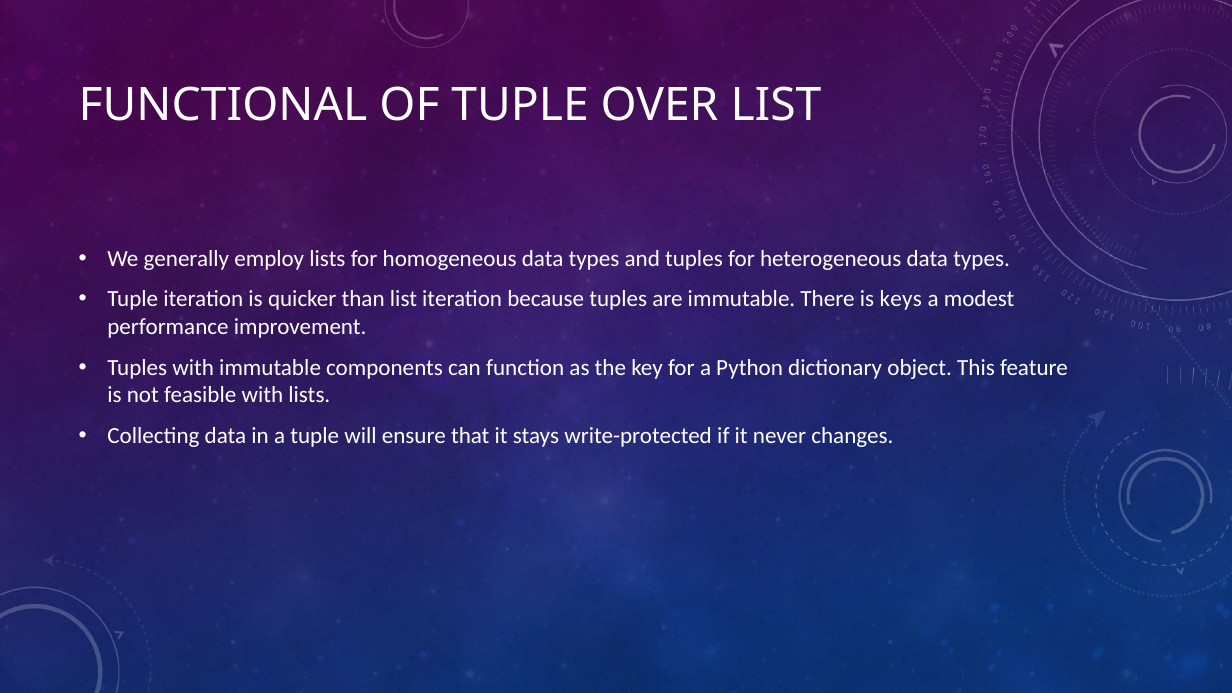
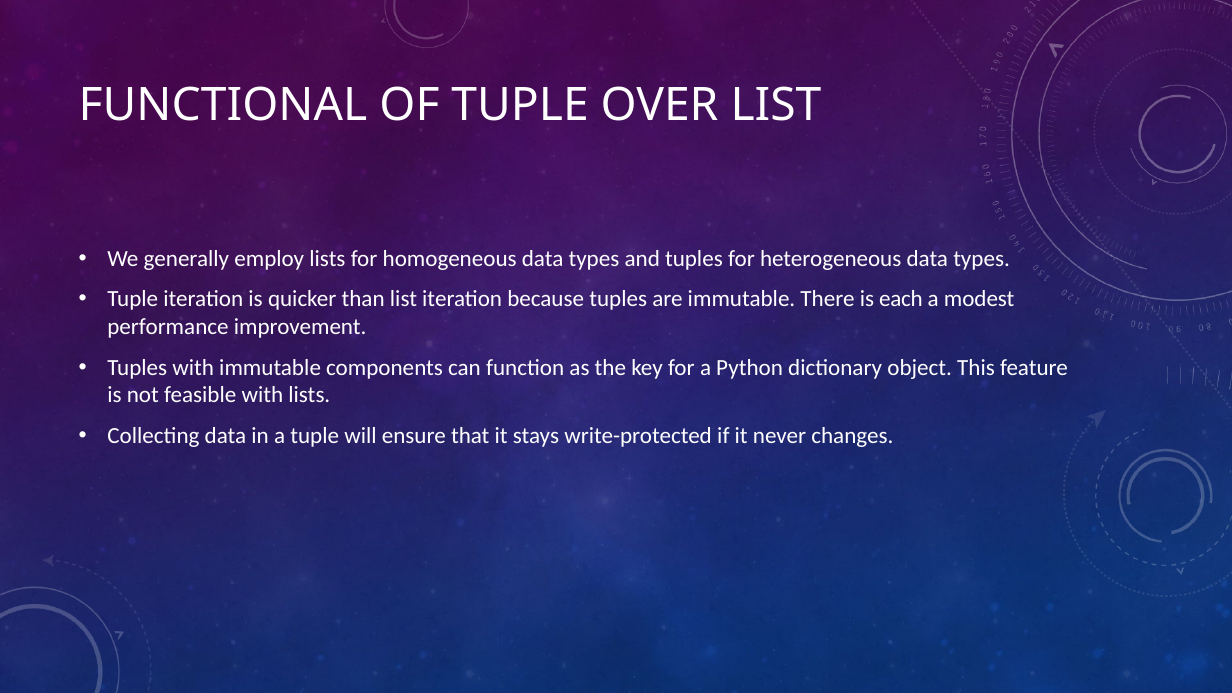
keys: keys -> each
